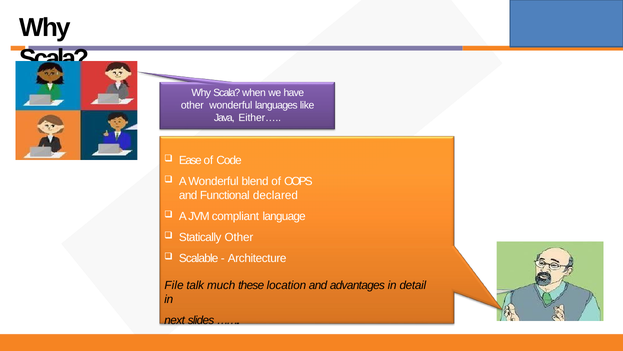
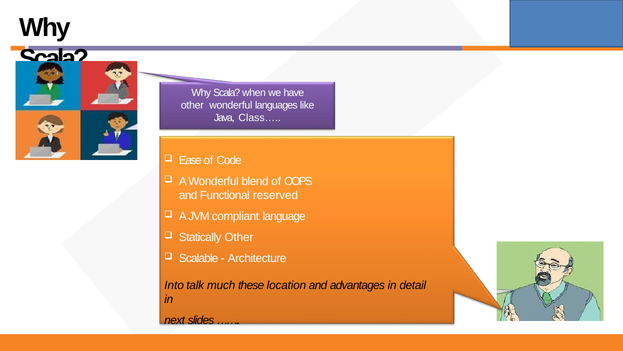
Either…: Either… -> Class…
declared: declared -> reserved
File: File -> Into
